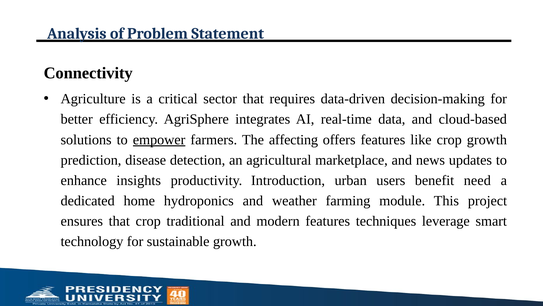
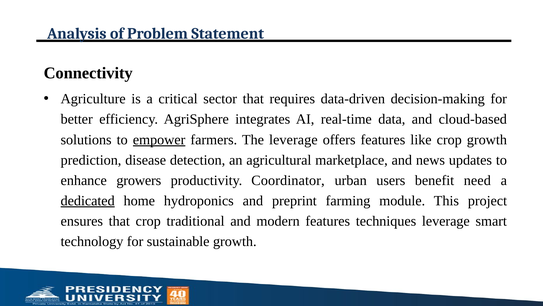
The affecting: affecting -> leverage
insights: insights -> growers
Introduction: Introduction -> Coordinator
dedicated underline: none -> present
weather: weather -> preprint
